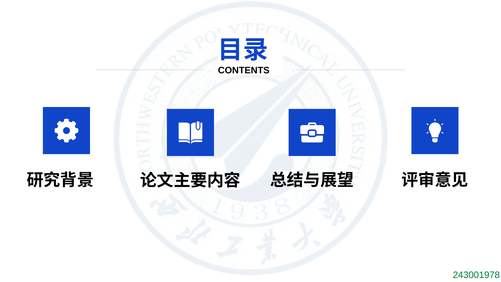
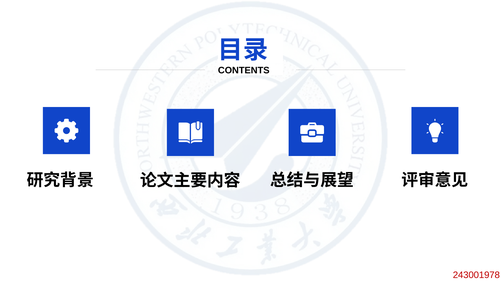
243001978 colour: green -> red
